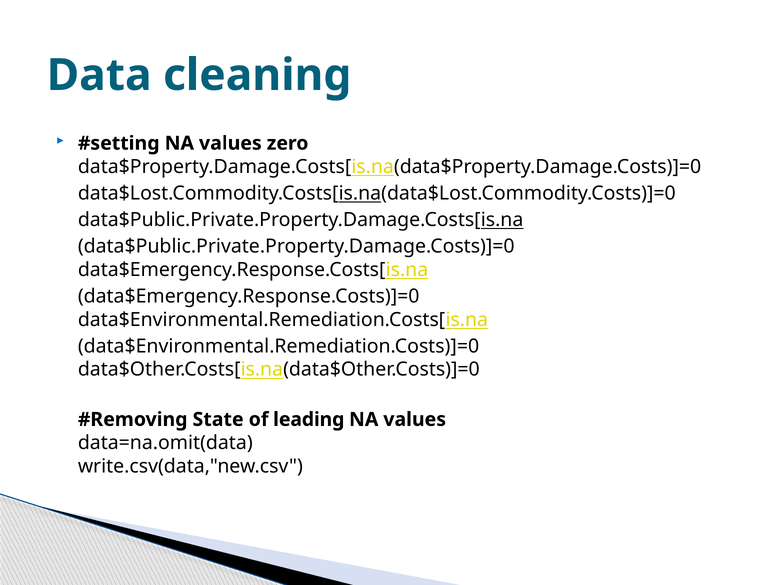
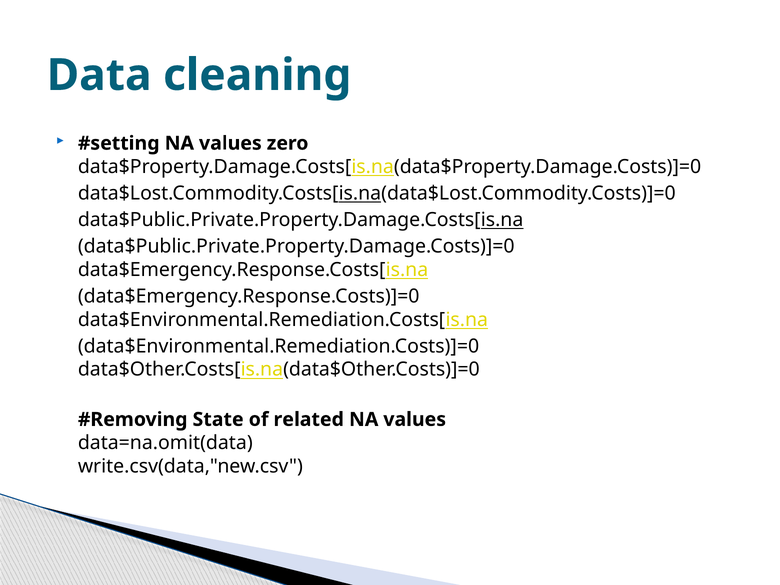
leading: leading -> related
